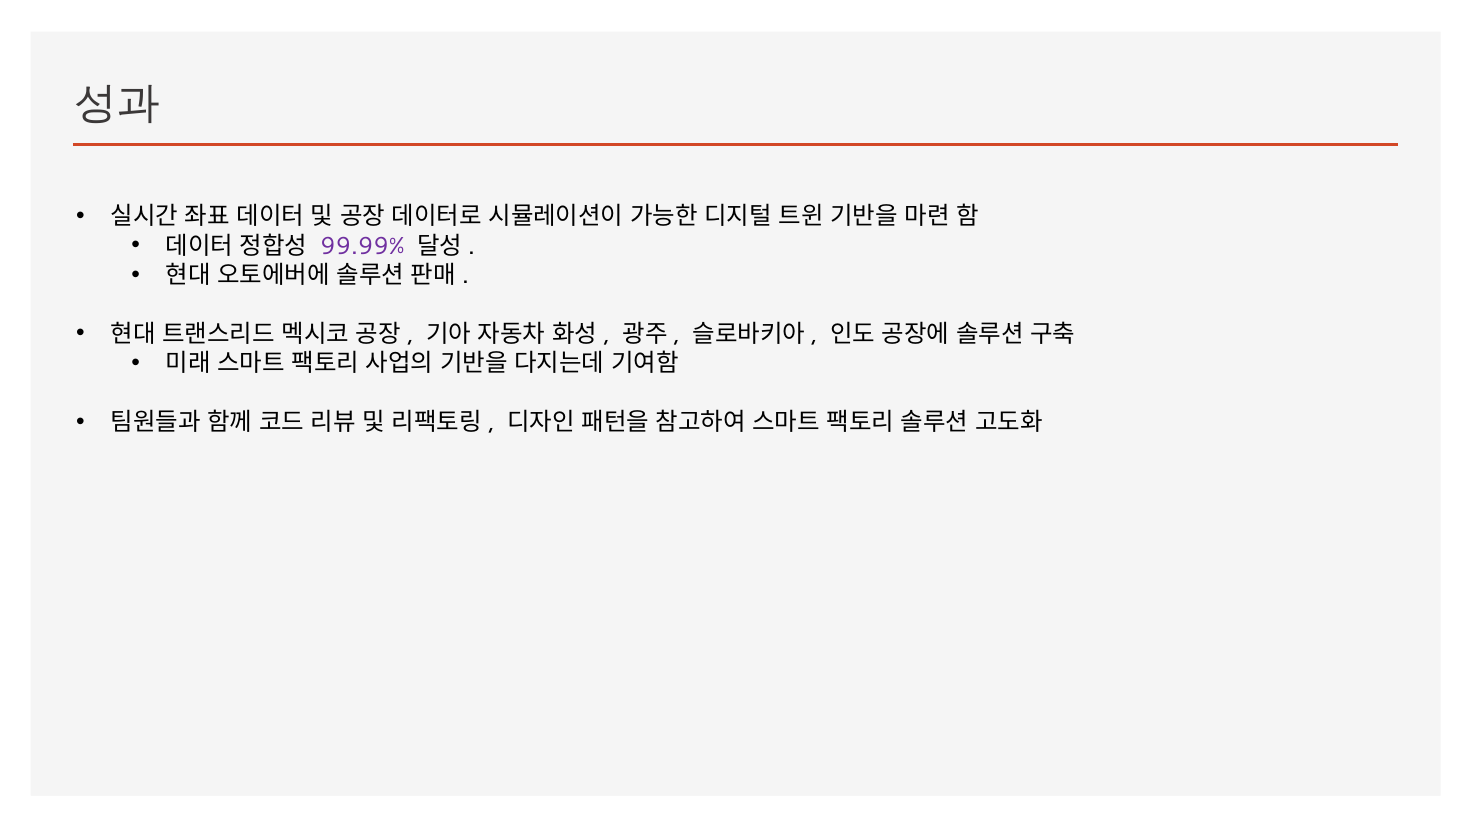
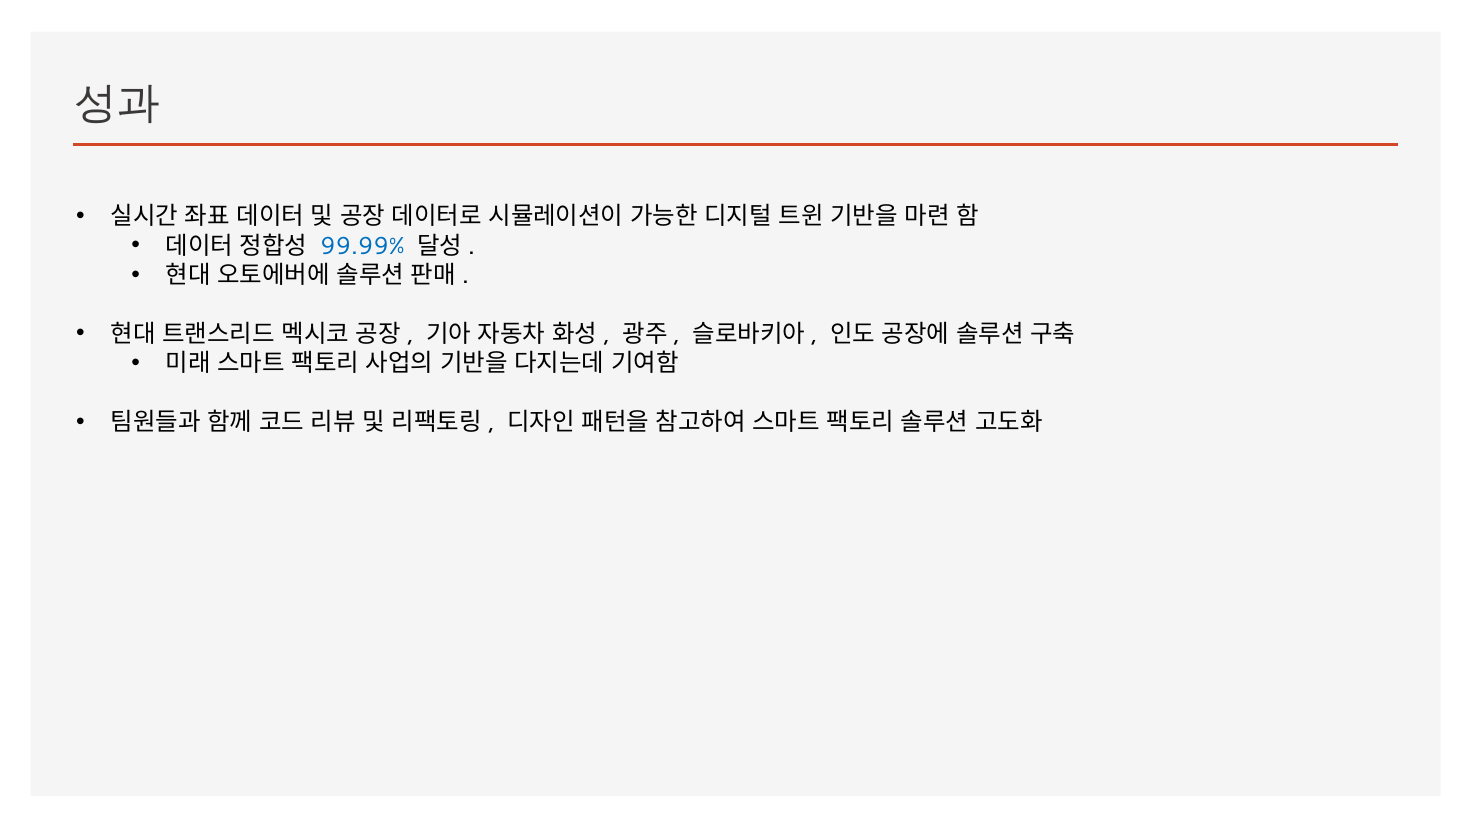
99.99% colour: purple -> blue
